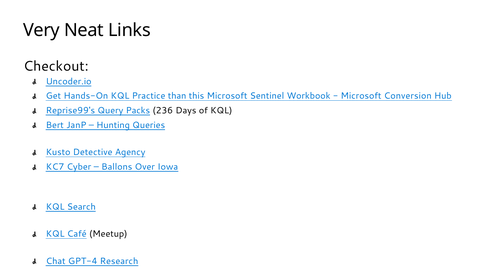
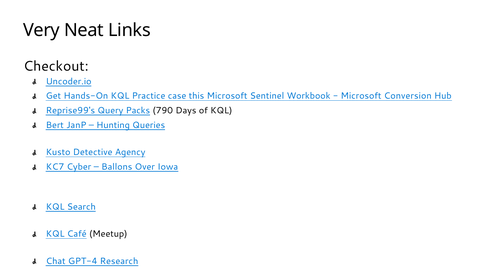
than: than -> case
236: 236 -> 790
